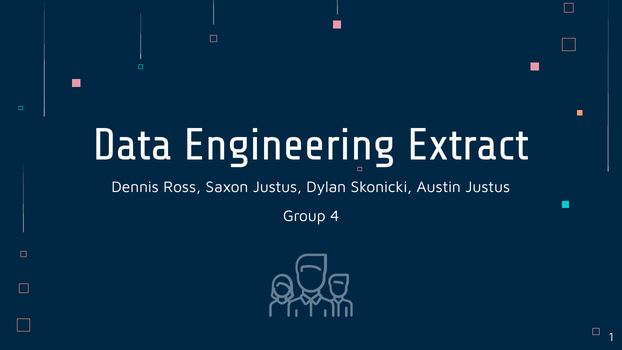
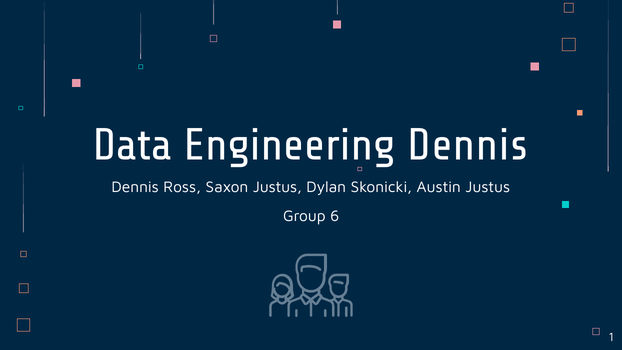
Engineering Extract: Extract -> Dennis
4: 4 -> 6
